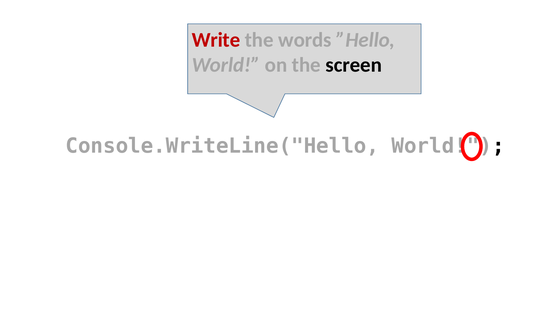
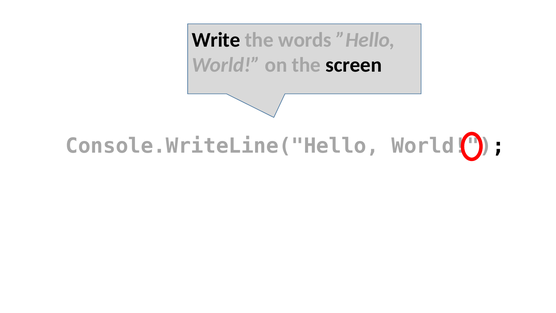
Write colour: red -> black
